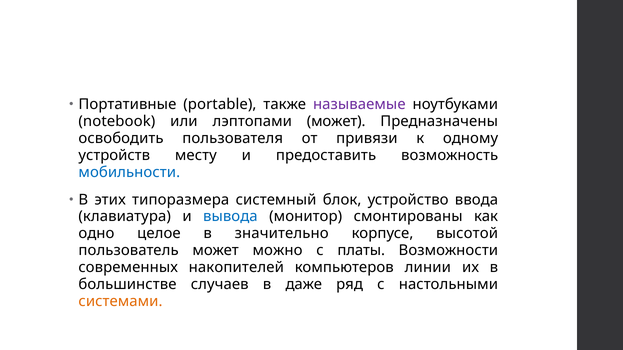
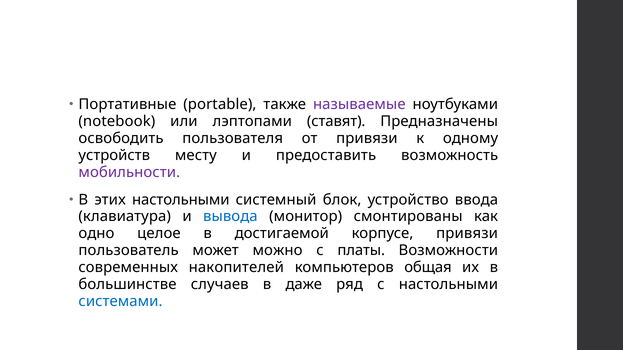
лэптопами может: может -> ставят
мобильности colour: blue -> purple
этих типоразмера: типоразмера -> настольными
значительно: значительно -> достигаемой
корпусе высотой: высотой -> привязи
линии: линии -> общая
системами colour: orange -> blue
